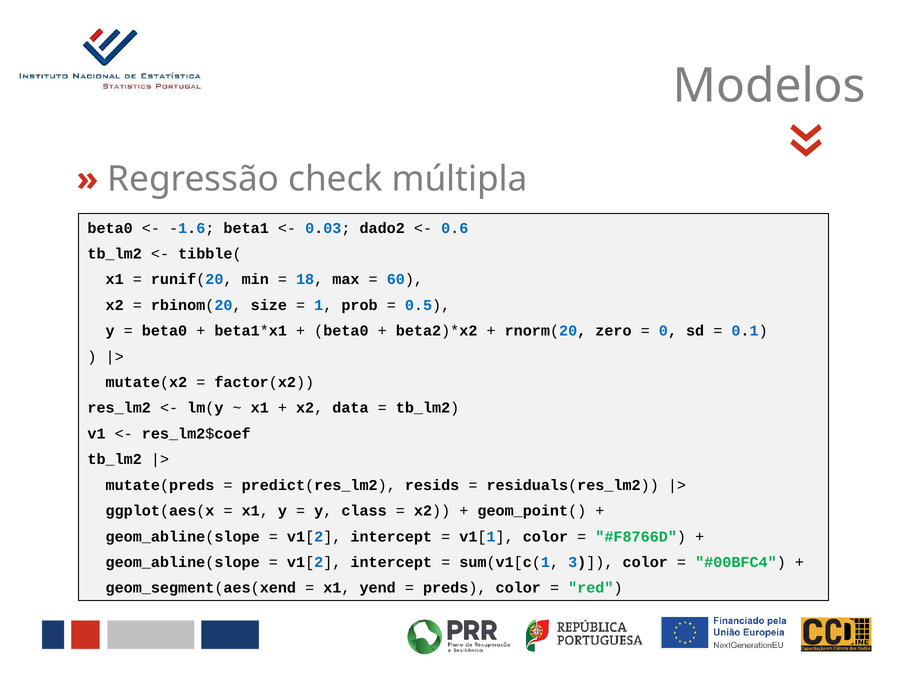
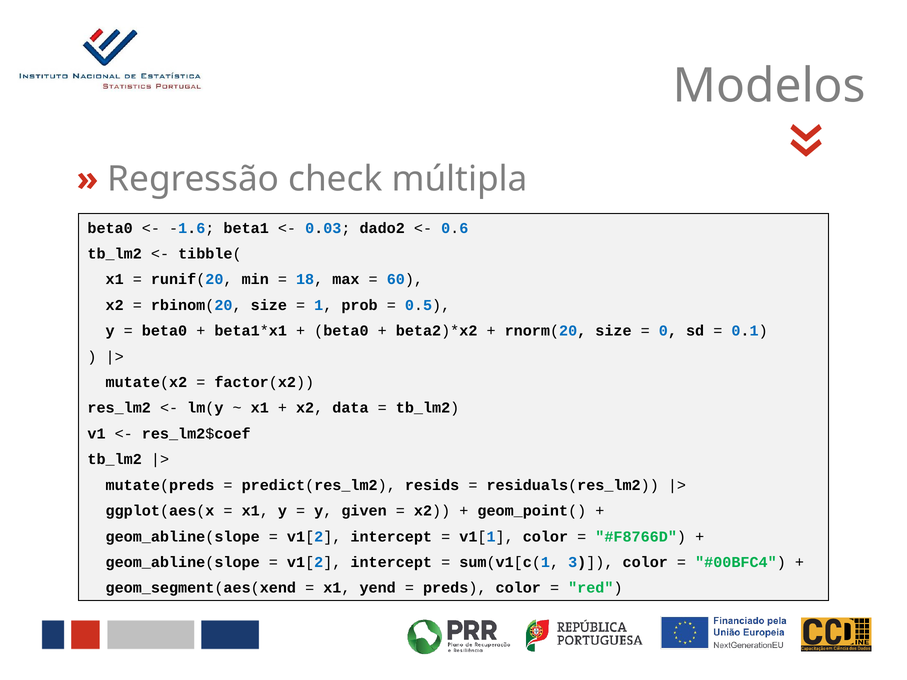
rnorm(20 zero: zero -> size
class: class -> given
